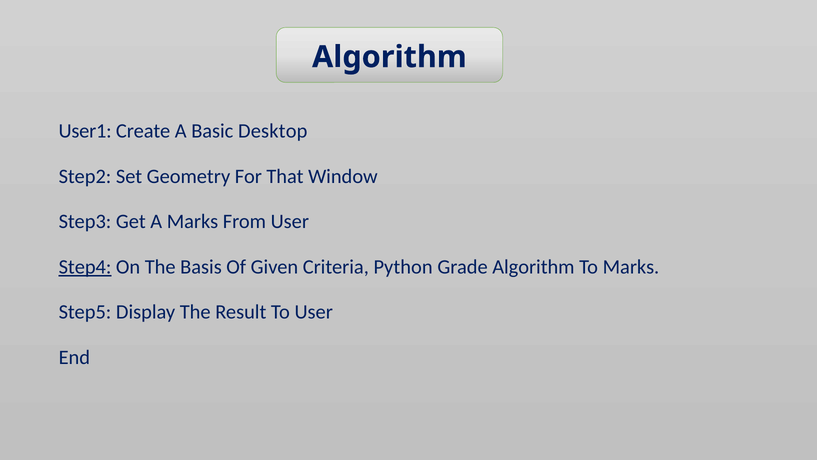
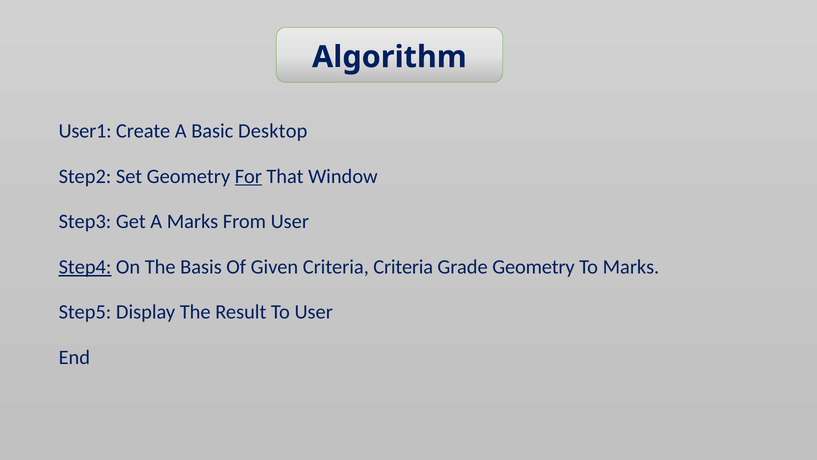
For underline: none -> present
Criteria Python: Python -> Criteria
Grade Algorithm: Algorithm -> Geometry
